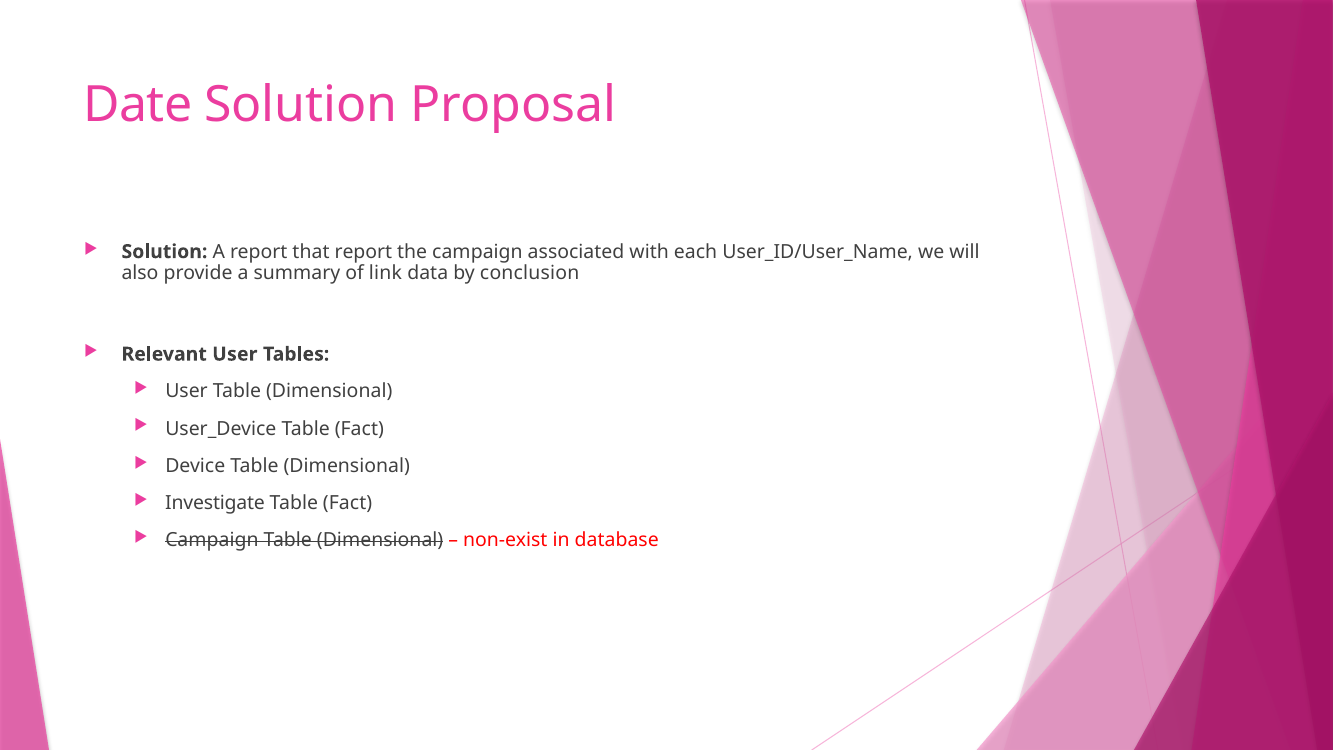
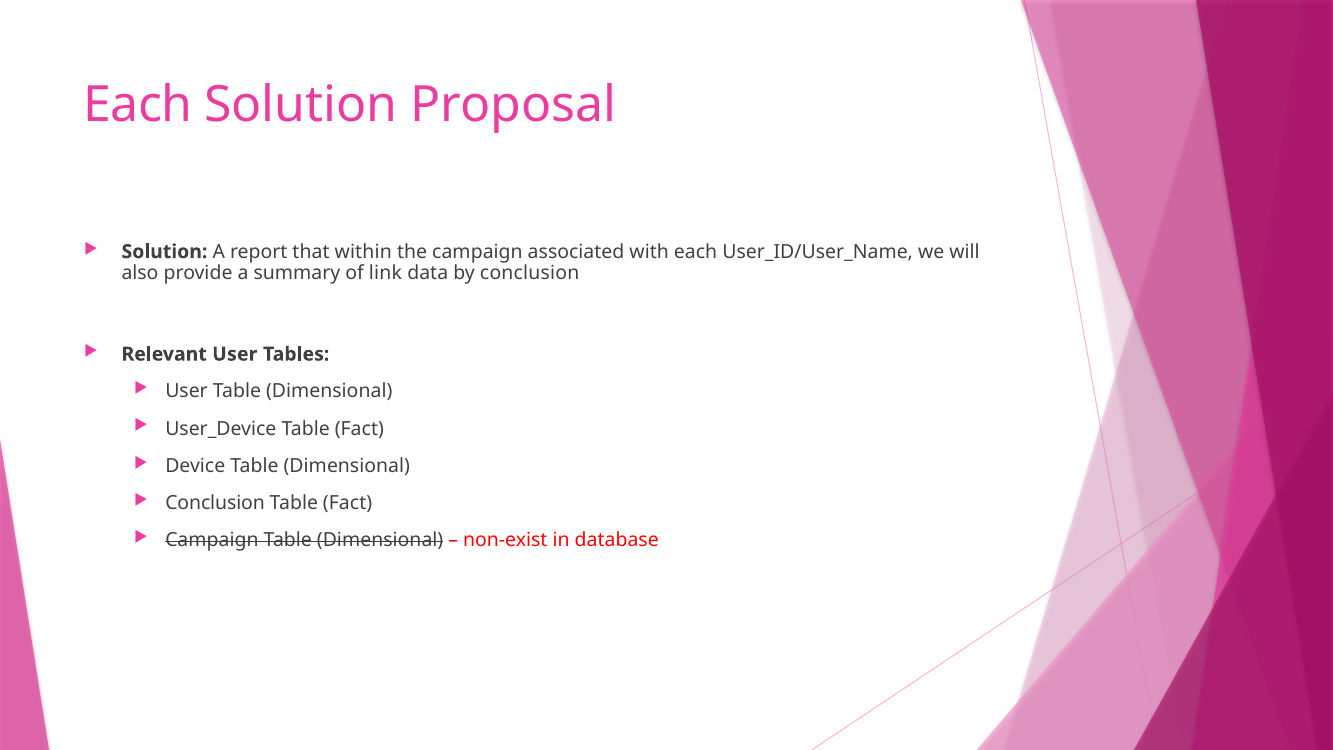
Date at (138, 105): Date -> Each
that report: report -> within
Investigate at (215, 503): Investigate -> Conclusion
